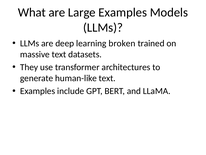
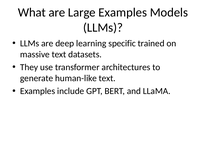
broken: broken -> specific
